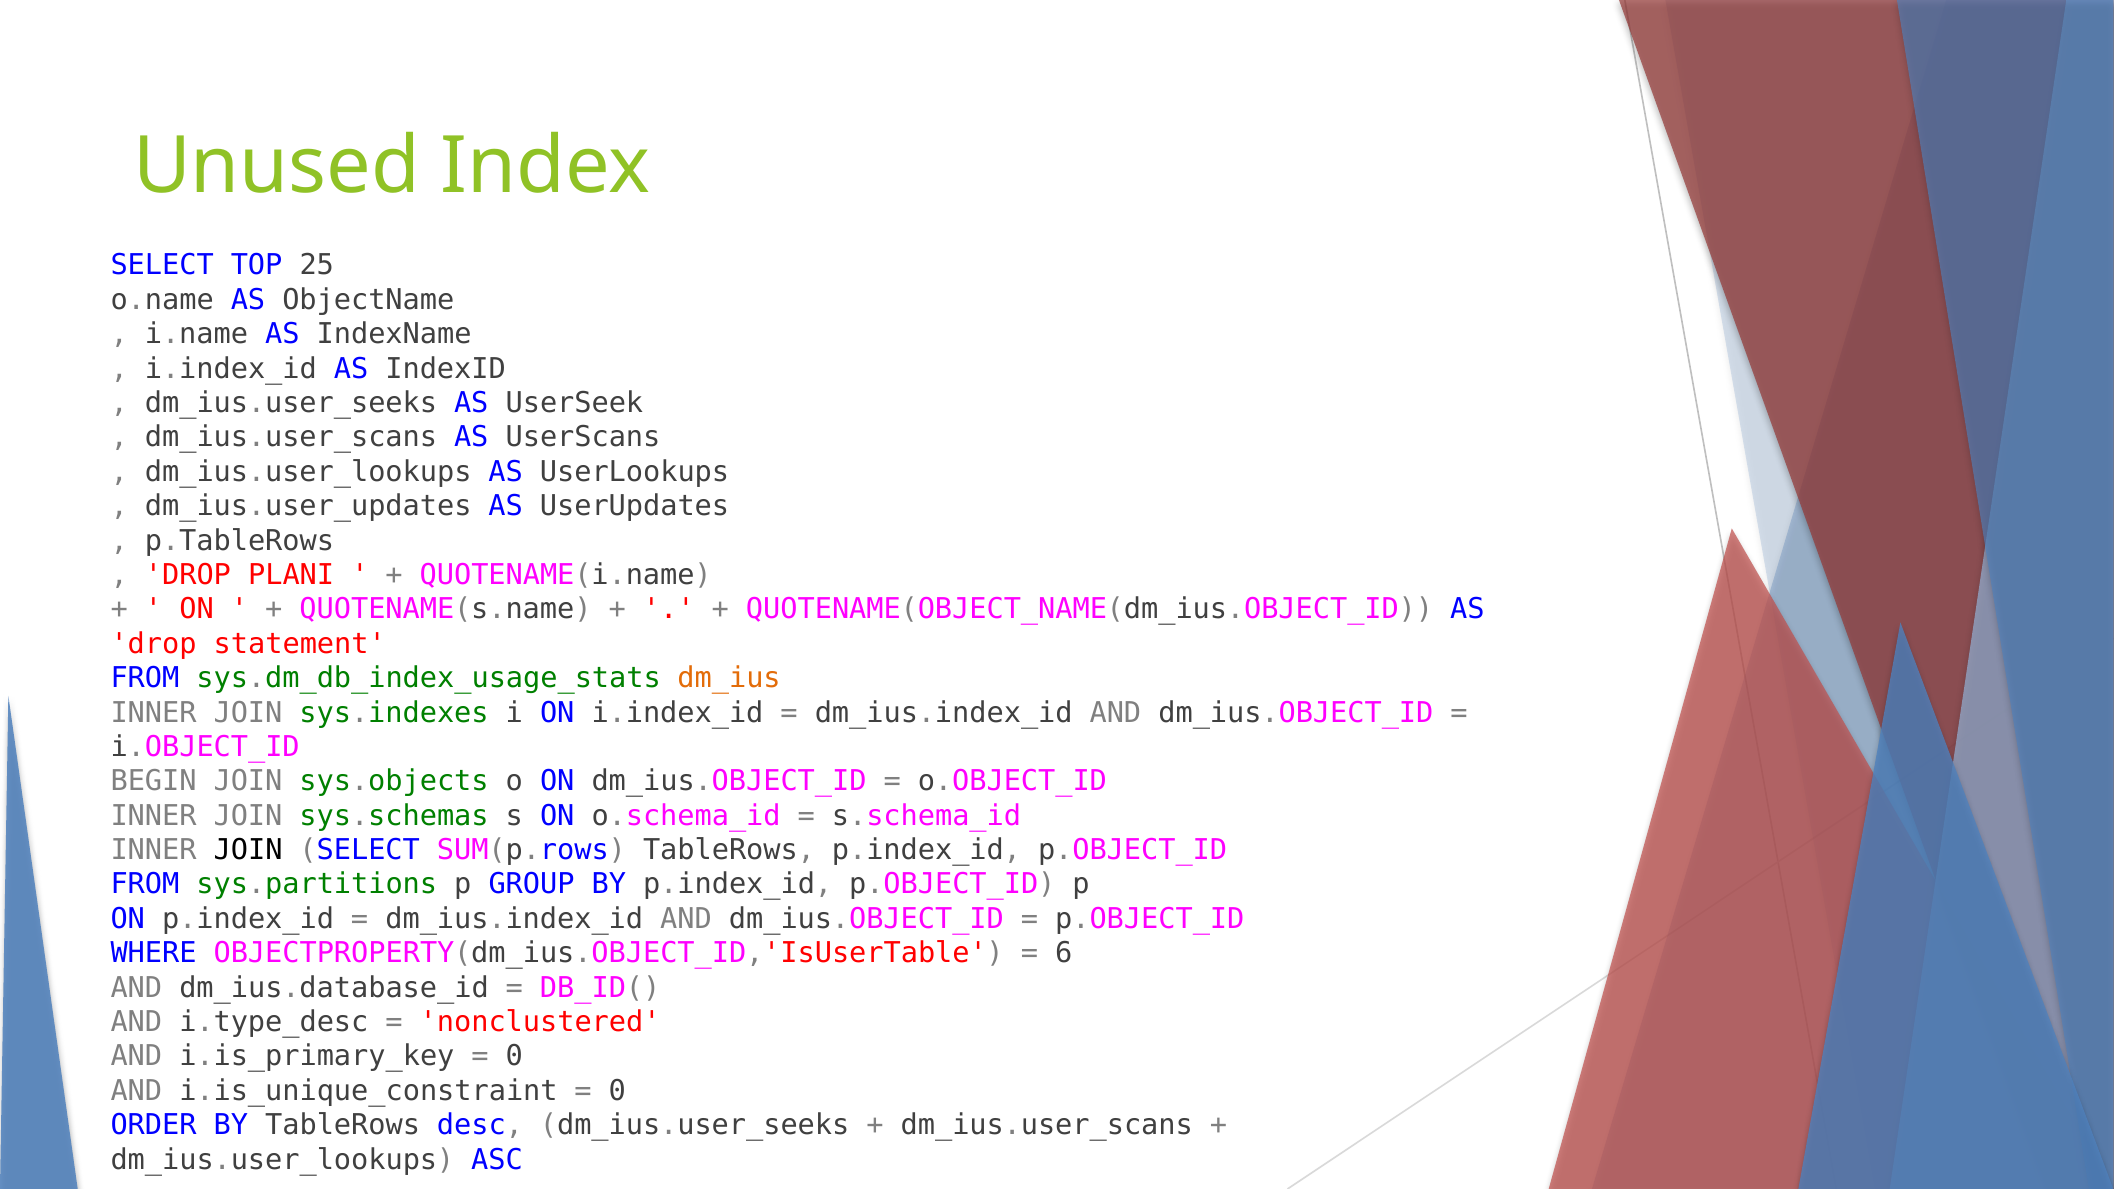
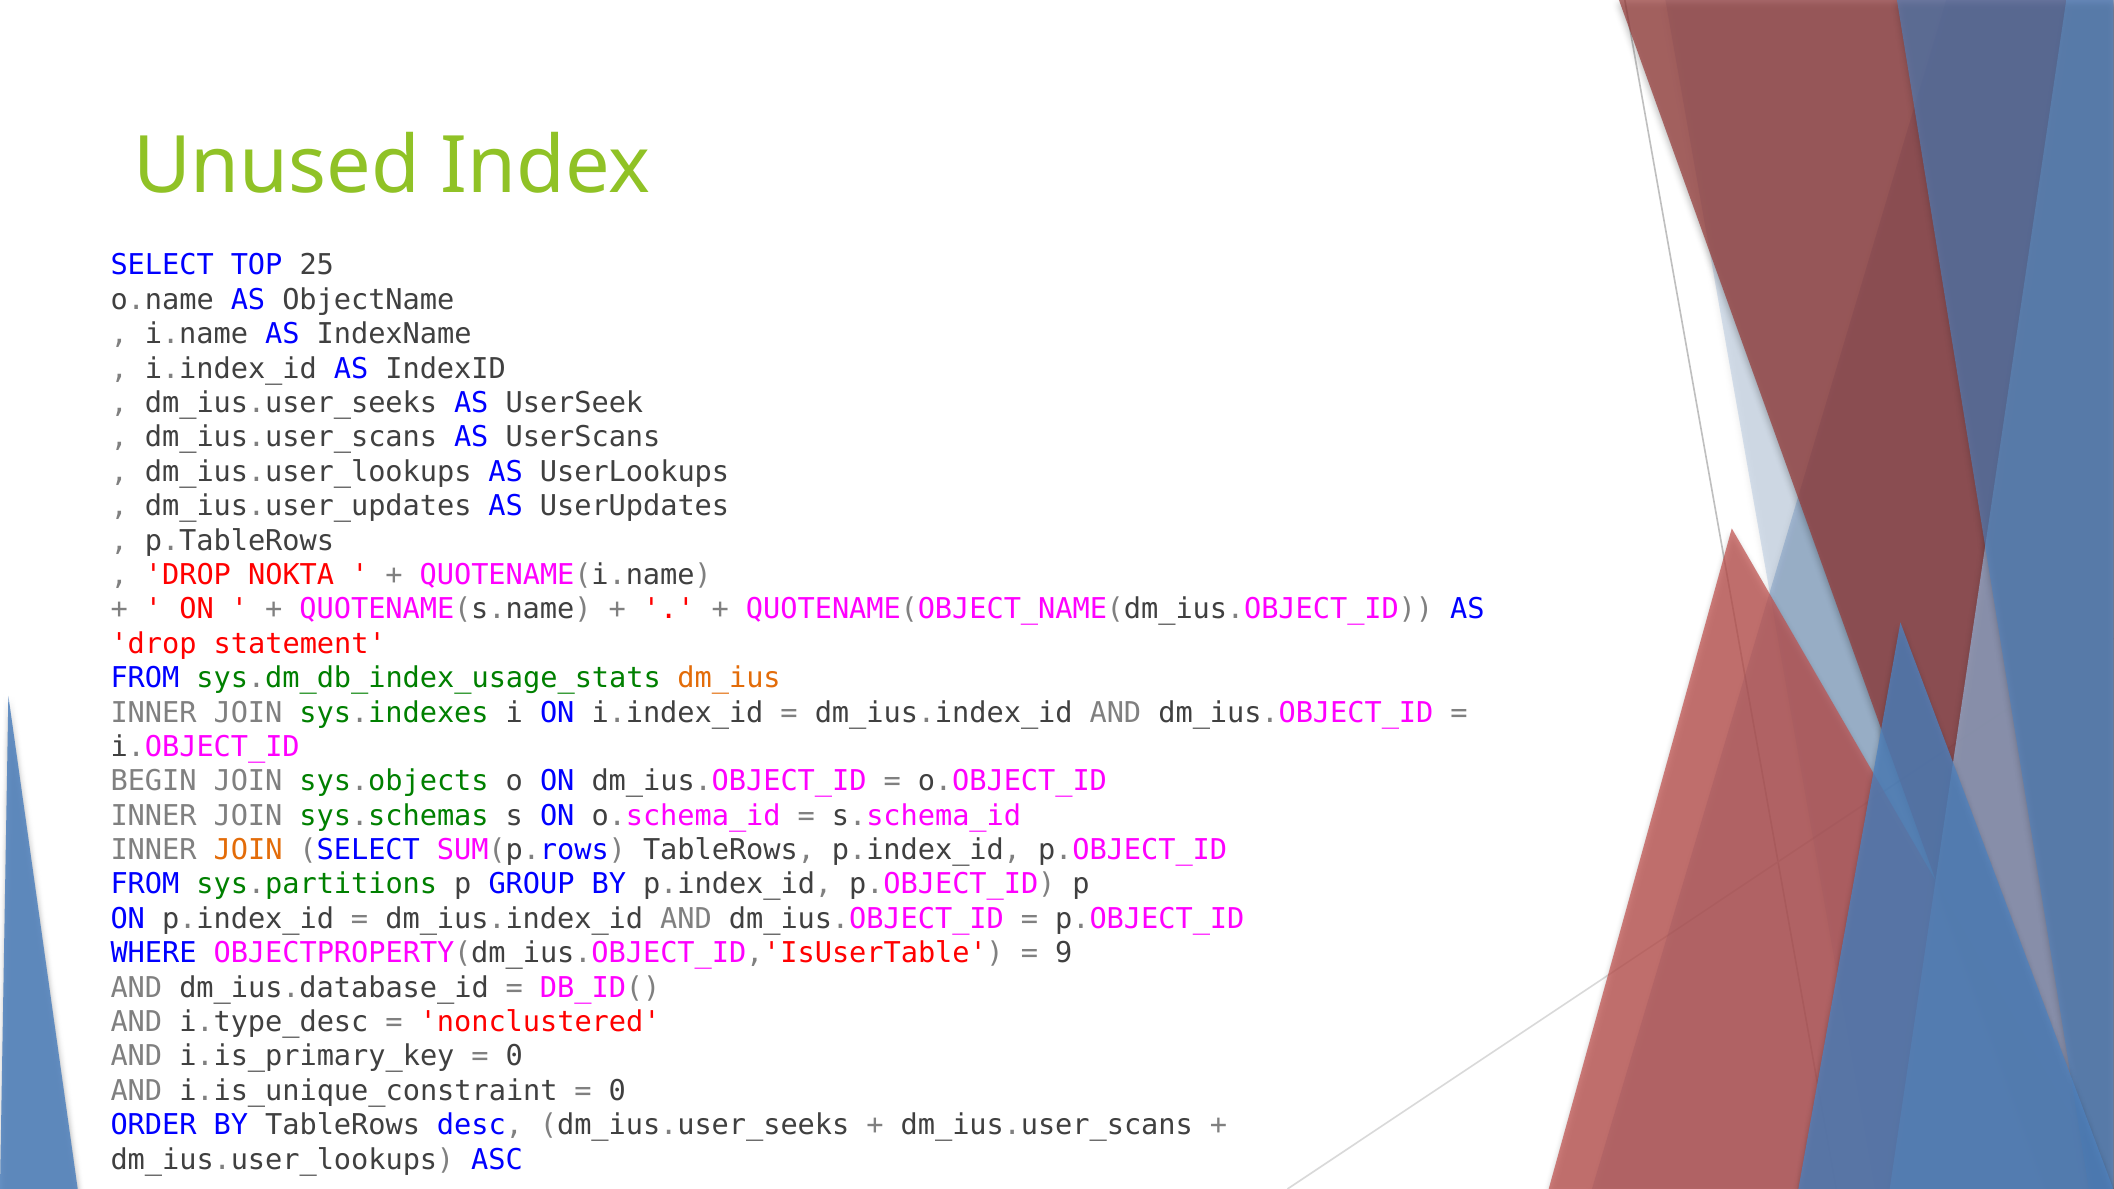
PLANI: PLANI -> NOKTA
JOIN at (248, 850) colour: black -> orange
6: 6 -> 9
